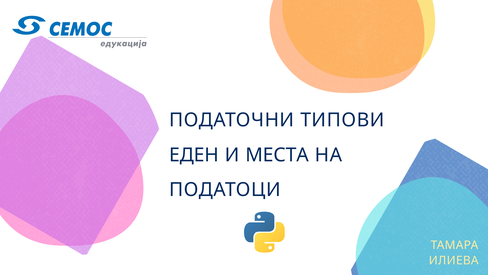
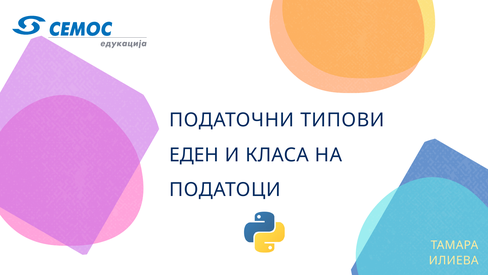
МЕСТА: МЕСТА -> КЛАСА
